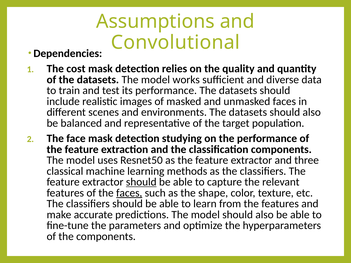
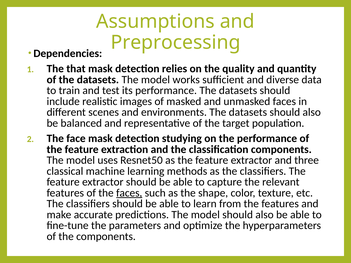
Convolutional: Convolutional -> Preprocessing
cost: cost -> that
should at (141, 182) underline: present -> none
